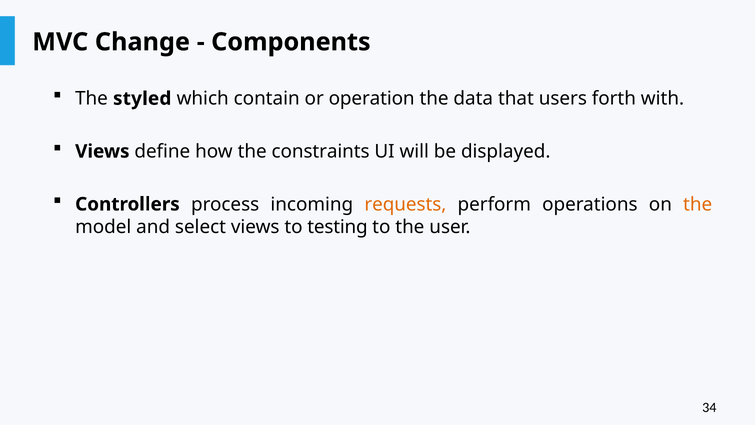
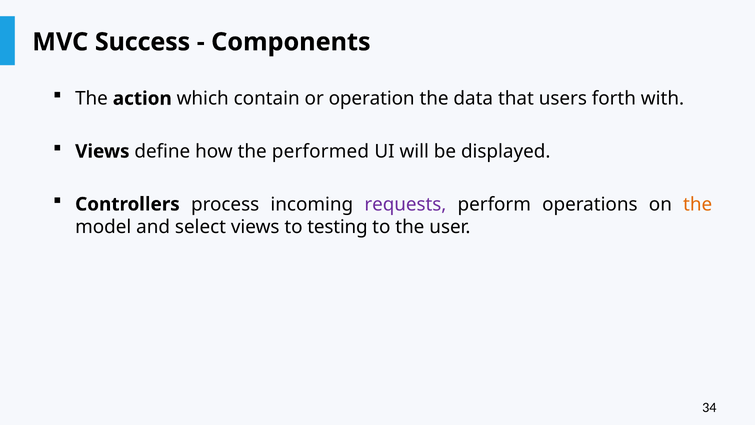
Change: Change -> Success
styled: styled -> action
constraints: constraints -> performed
requests colour: orange -> purple
